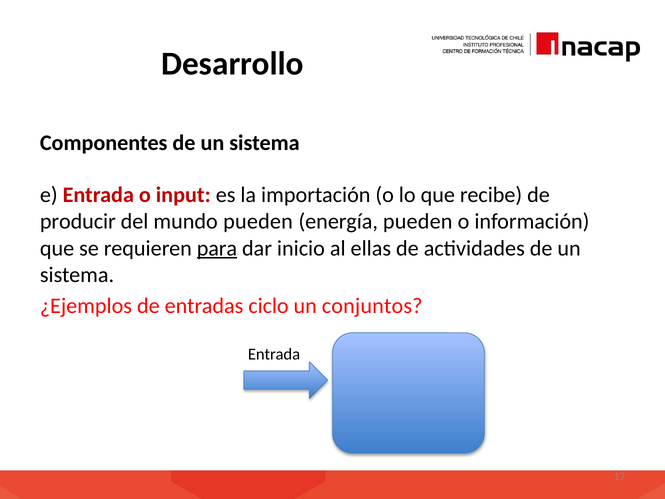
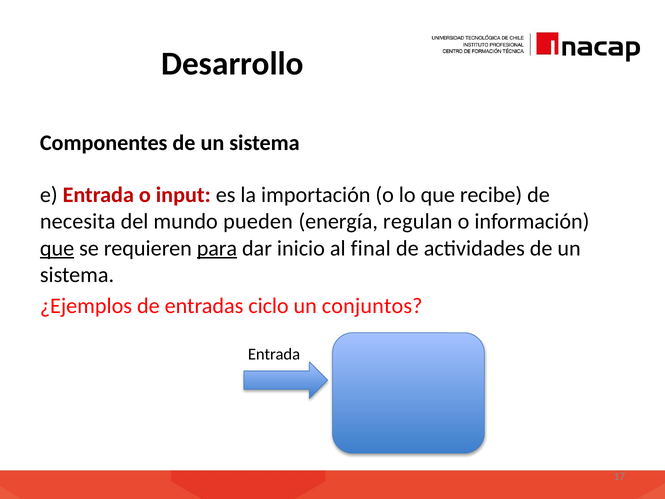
producir: producir -> necesita
energía pueden: pueden -> regulan
que at (57, 248) underline: none -> present
ellas: ellas -> final
